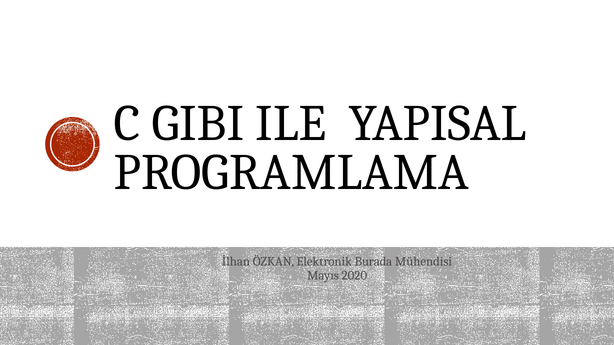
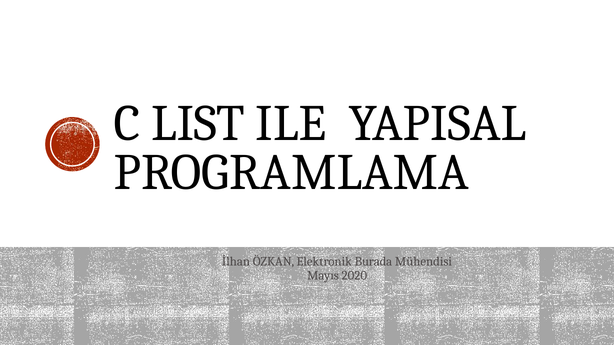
GIBI: GIBI -> LIST
